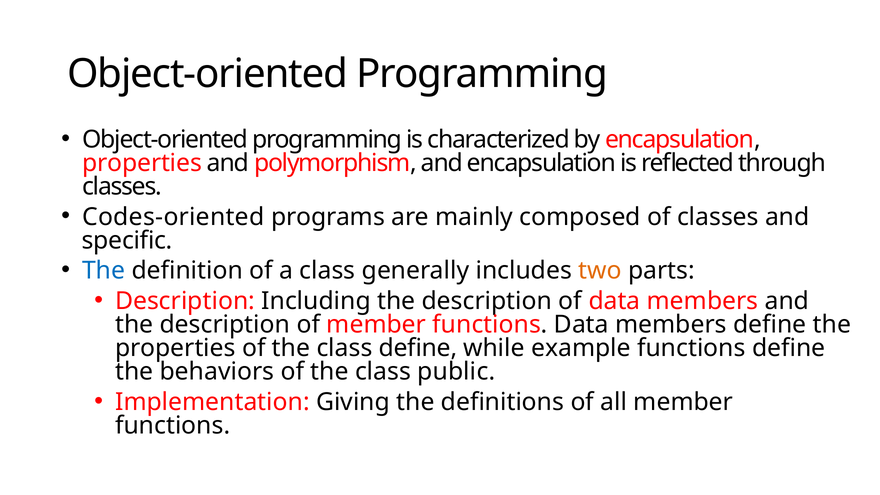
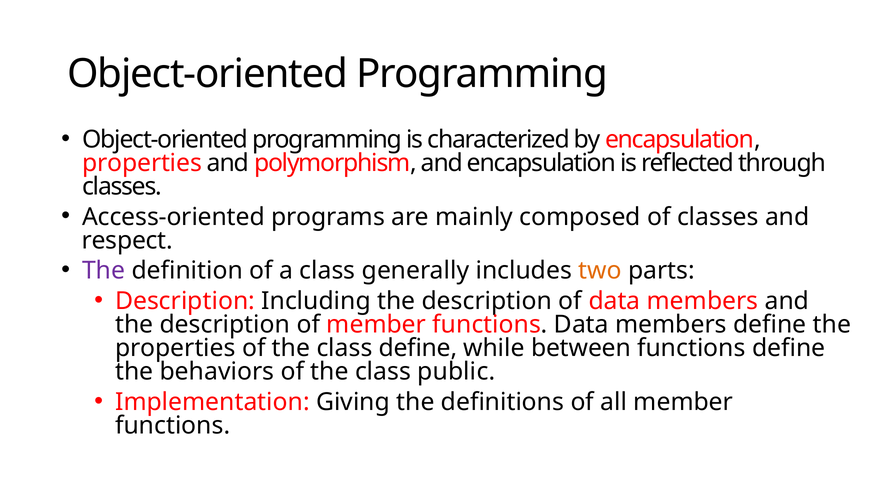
Codes-oriented: Codes-oriented -> Access-oriented
specific: specific -> respect
The at (104, 271) colour: blue -> purple
example: example -> between
